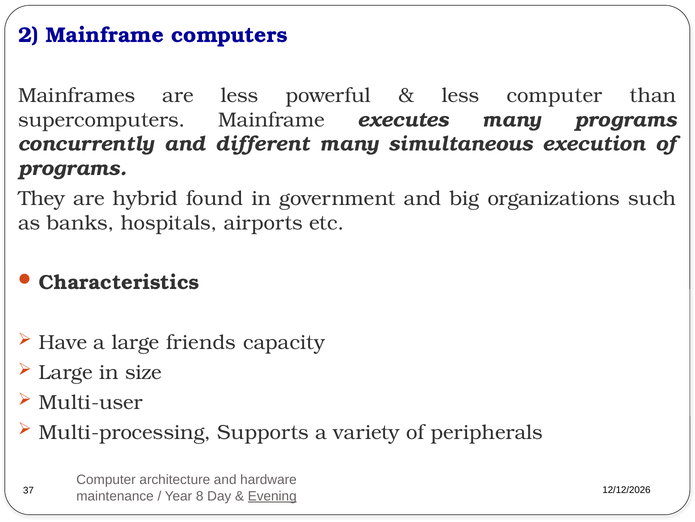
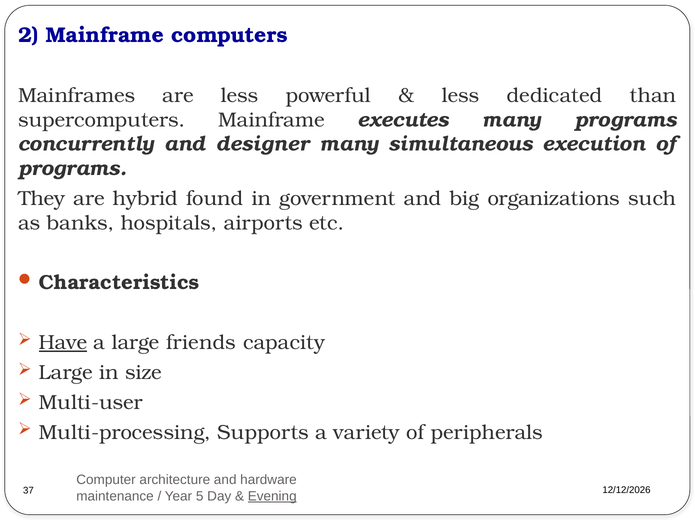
less computer: computer -> dedicated
different: different -> designer
Have underline: none -> present
8: 8 -> 5
